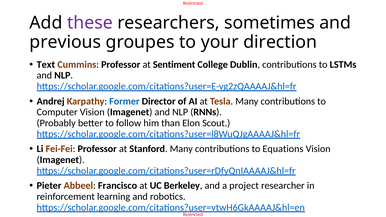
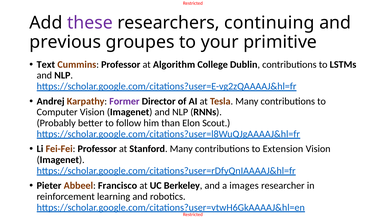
sometimes: sometimes -> continuing
direction: direction -> primitive
Sentiment: Sentiment -> Algorithm
Former colour: blue -> purple
Equations: Equations -> Extension
project: project -> images
